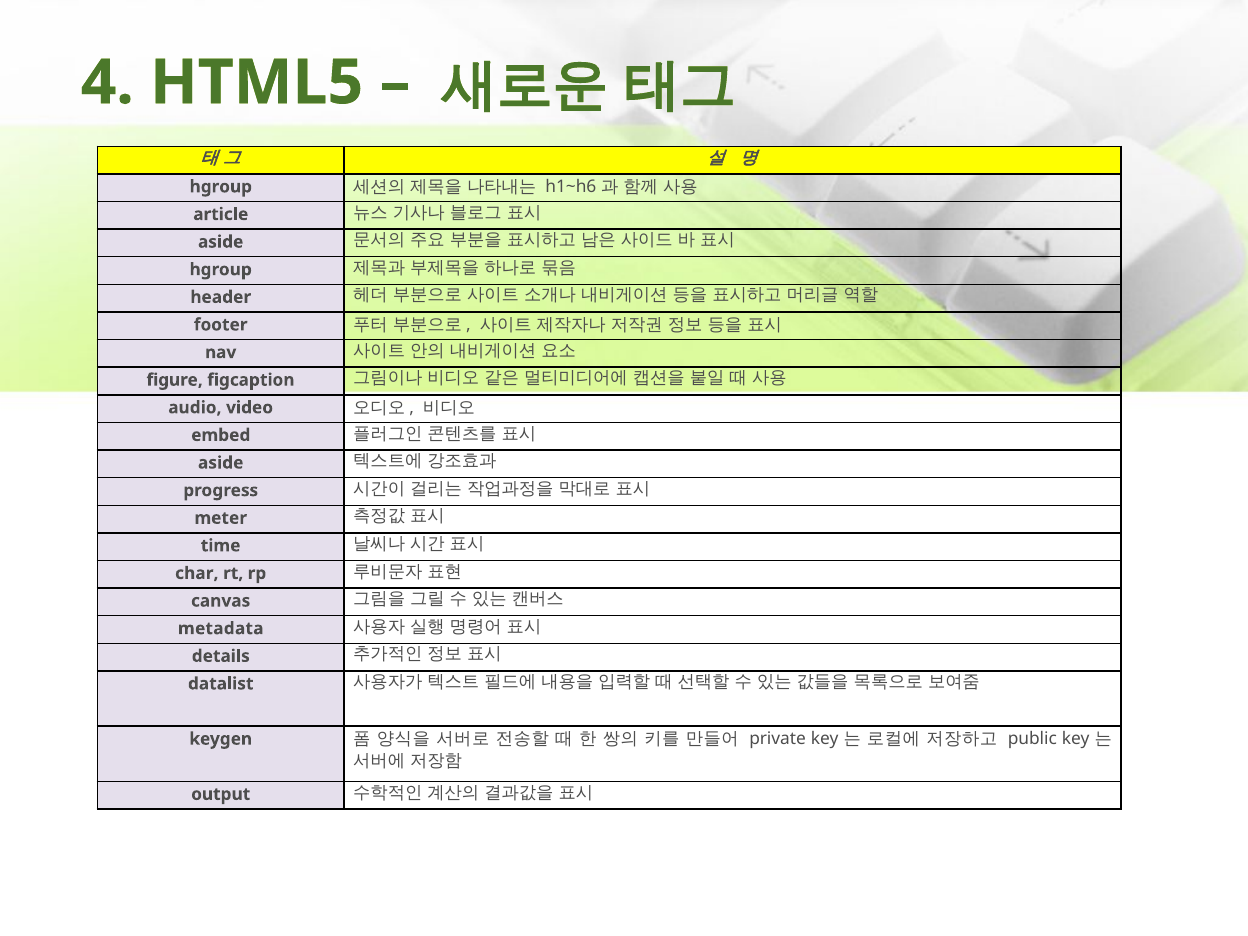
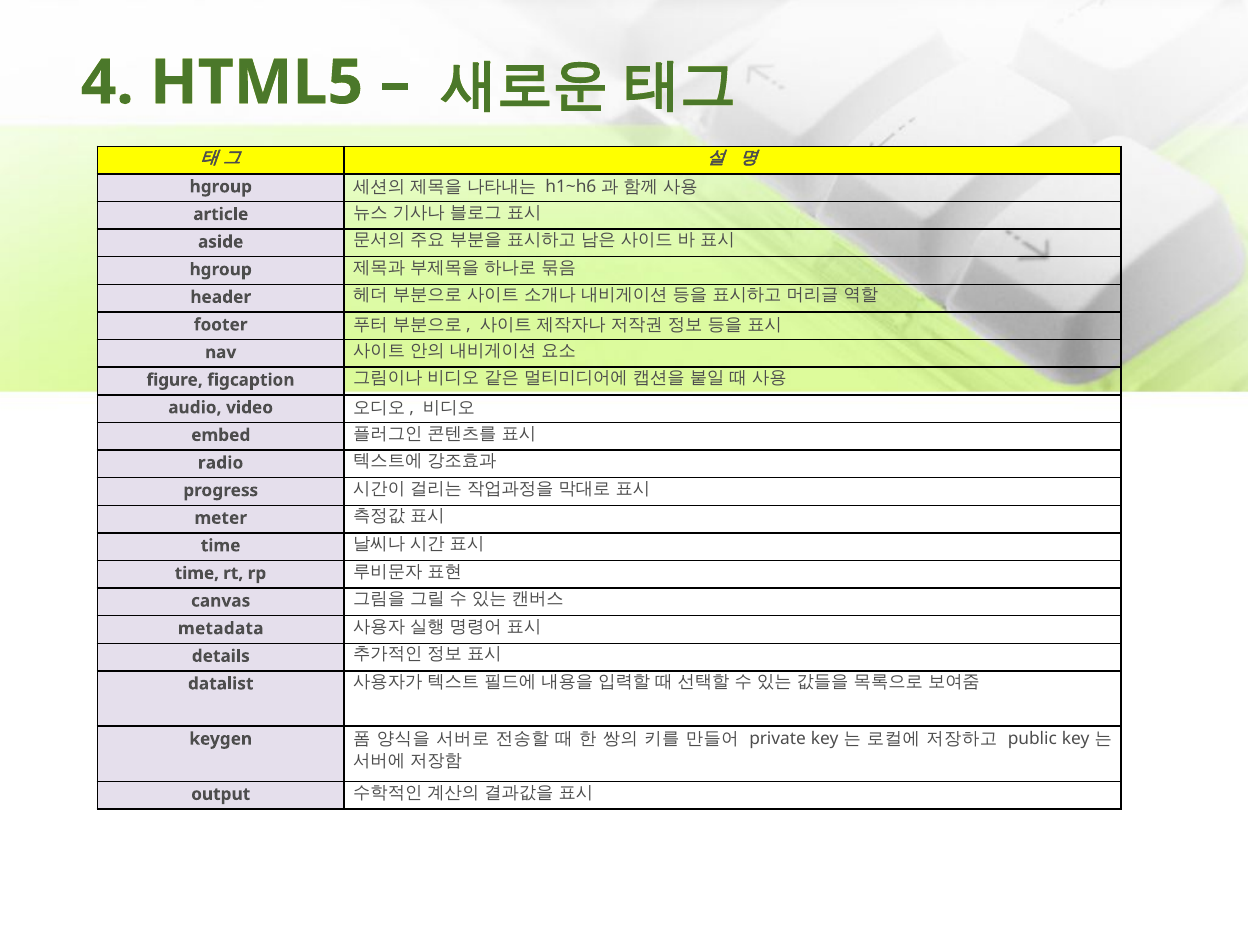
aside at (221, 463): aside -> radio
char at (197, 573): char -> time
